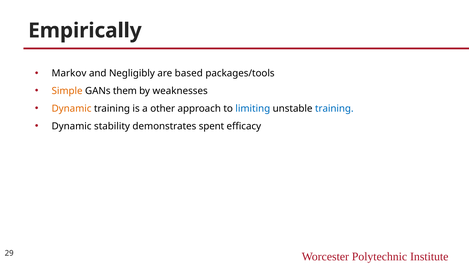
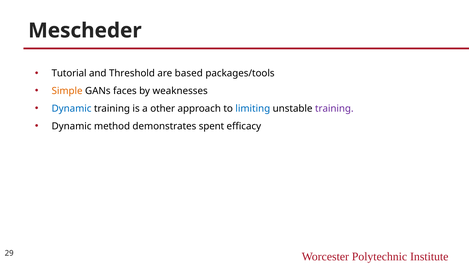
Empirically: Empirically -> Mescheder
Markov: Markov -> Tutorial
Negligibly: Negligibly -> Threshold
them: them -> faces
Dynamic at (72, 109) colour: orange -> blue
training at (334, 109) colour: blue -> purple
stability: stability -> method
